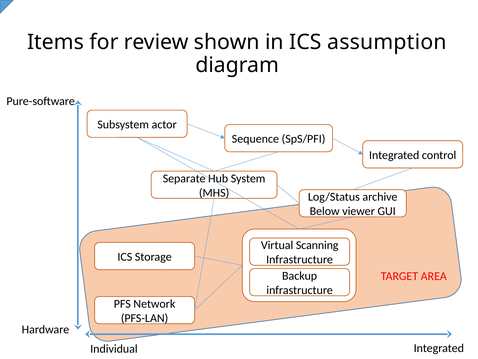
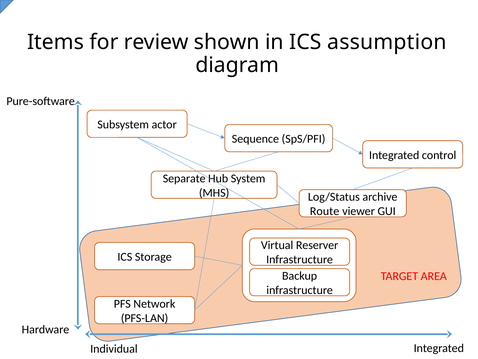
Below: Below -> Route
Scanning: Scanning -> Reserver
